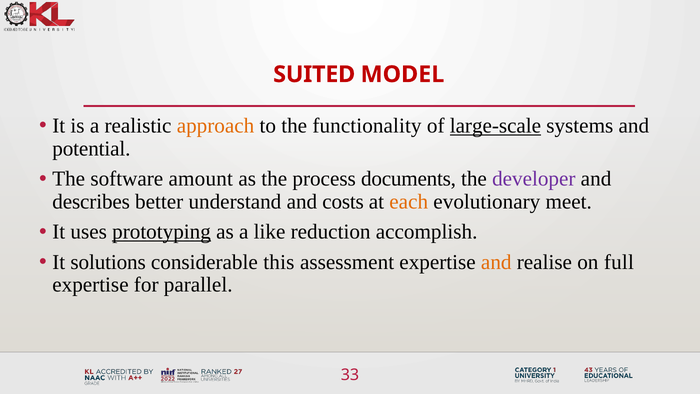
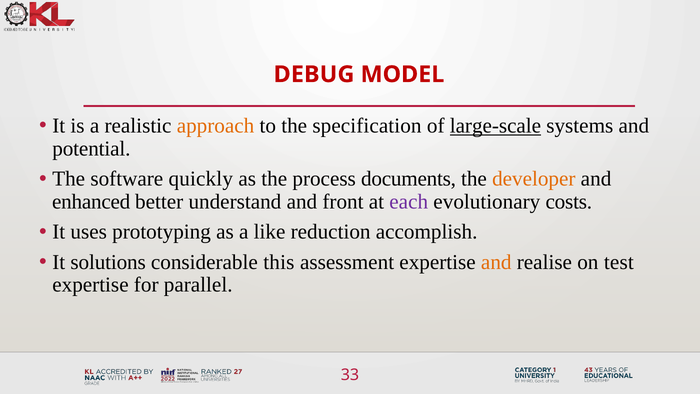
SUITED: SUITED -> DEBUG
functionality: functionality -> specification
amount: amount -> quickly
developer colour: purple -> orange
describes: describes -> enhanced
costs: costs -> front
each colour: orange -> purple
meet: meet -> costs
prototyping underline: present -> none
full: full -> test
